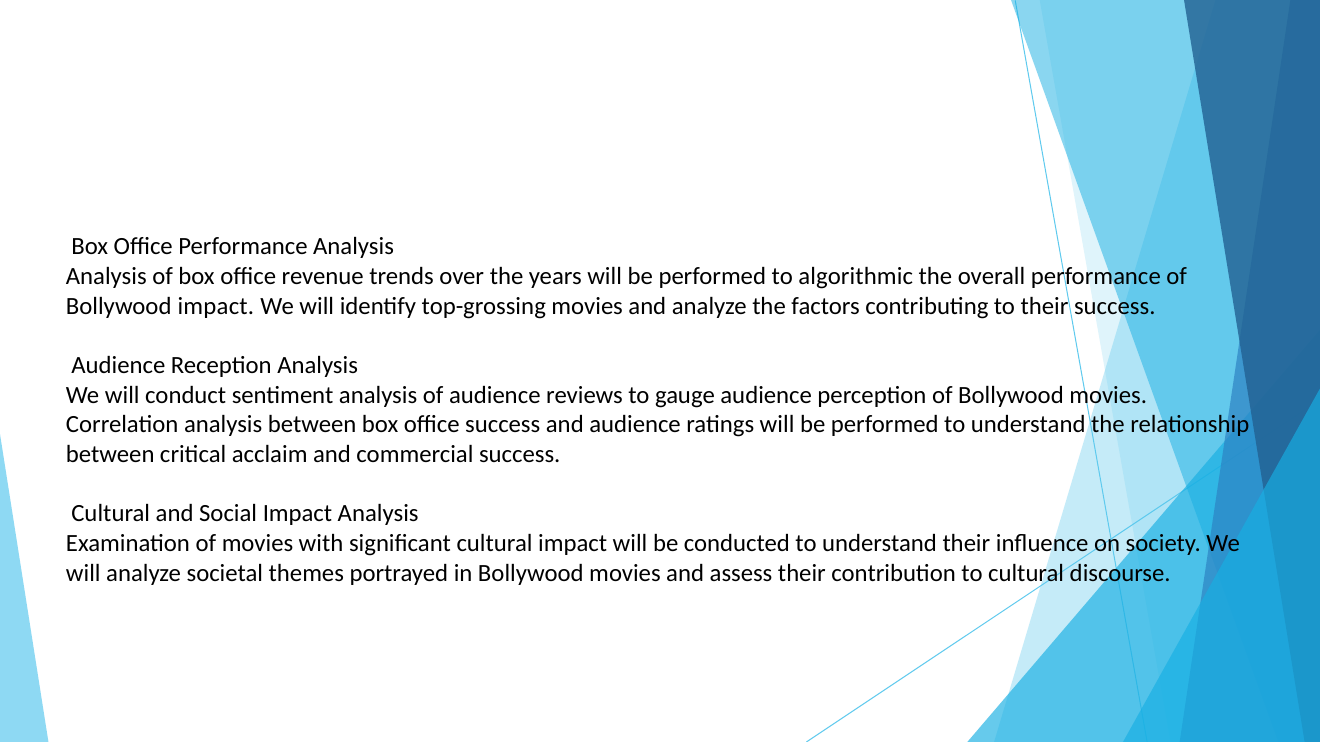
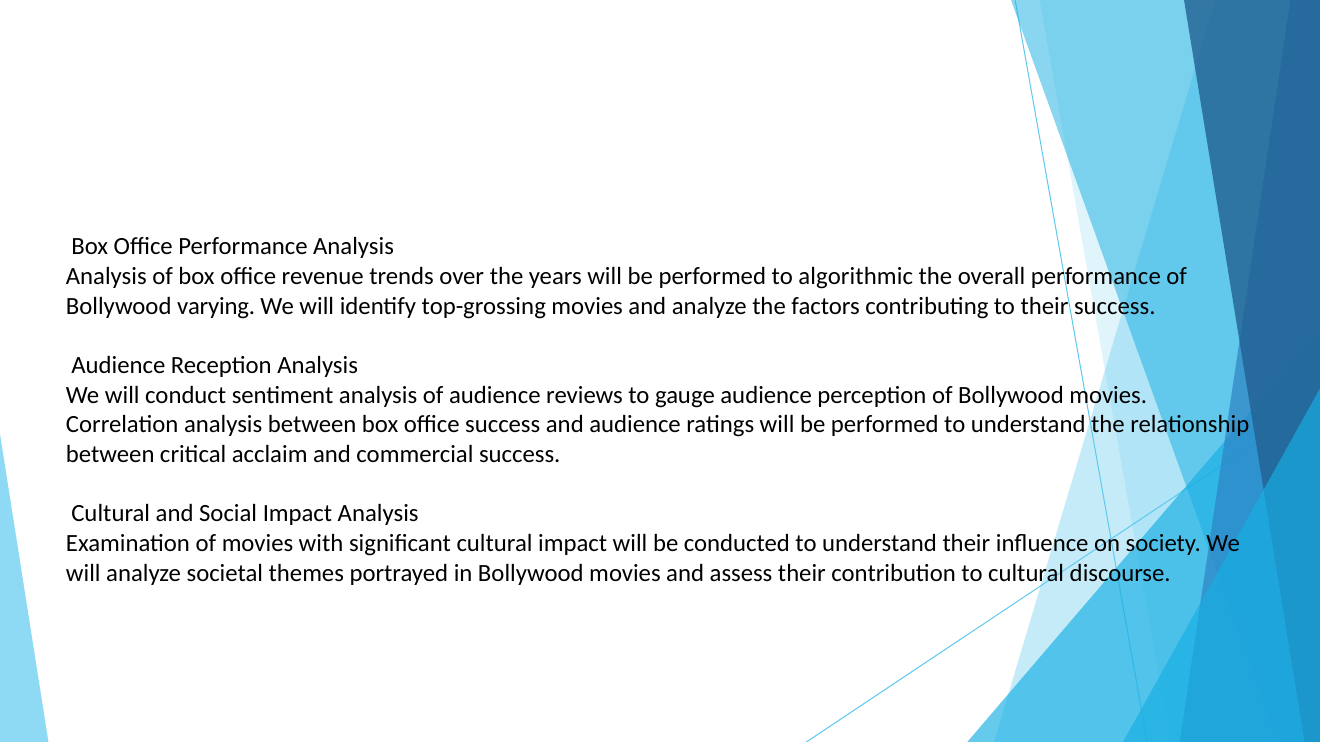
Bollywood impact: impact -> varying
